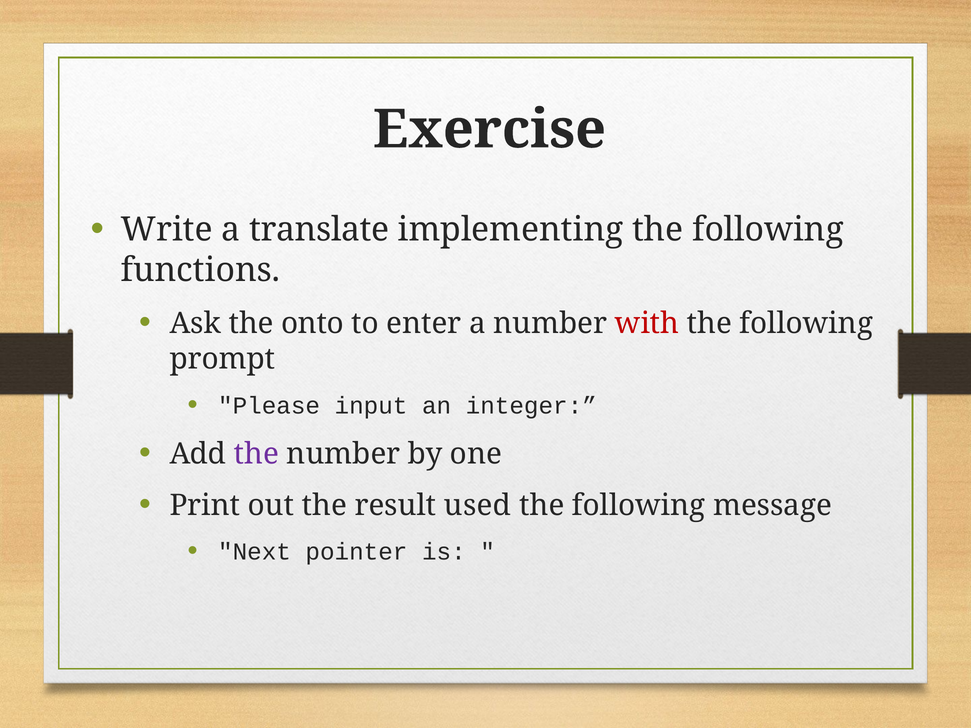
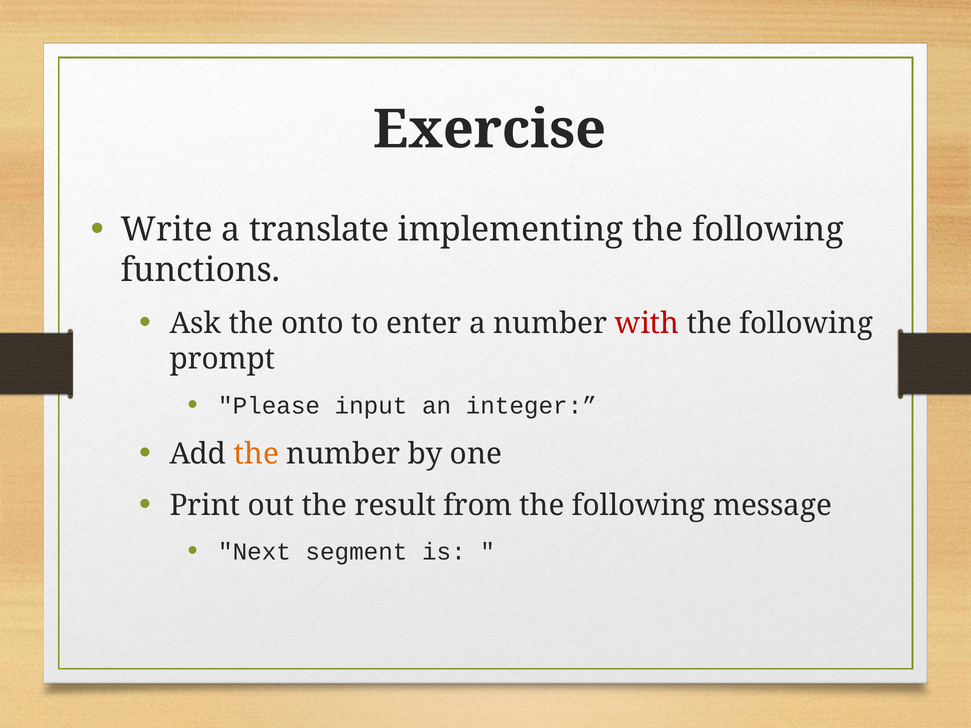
the at (256, 454) colour: purple -> orange
used: used -> from
pointer: pointer -> segment
